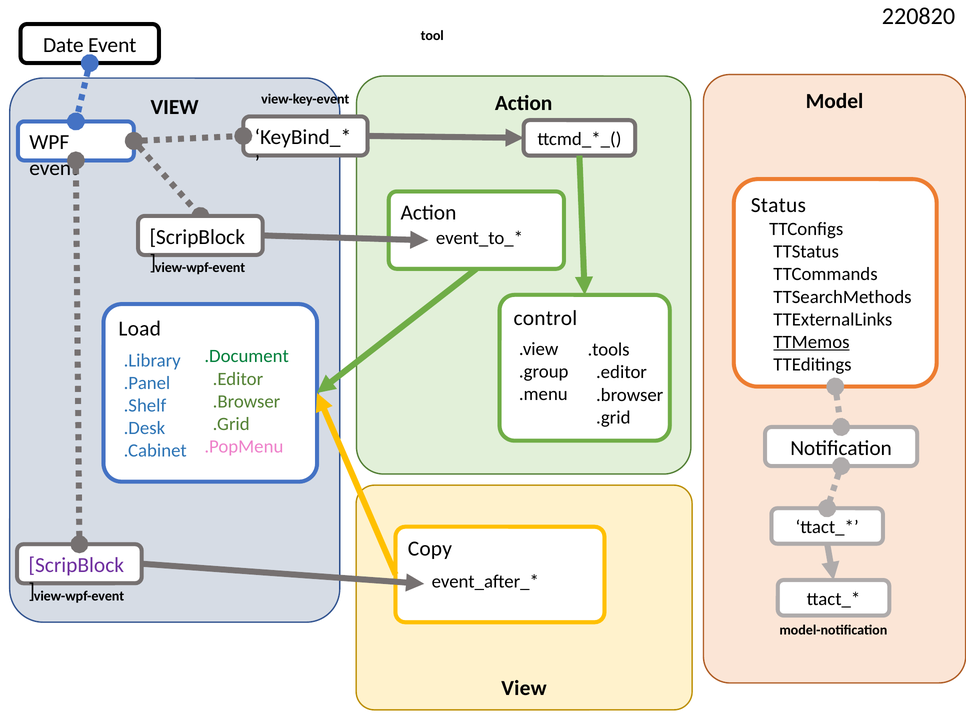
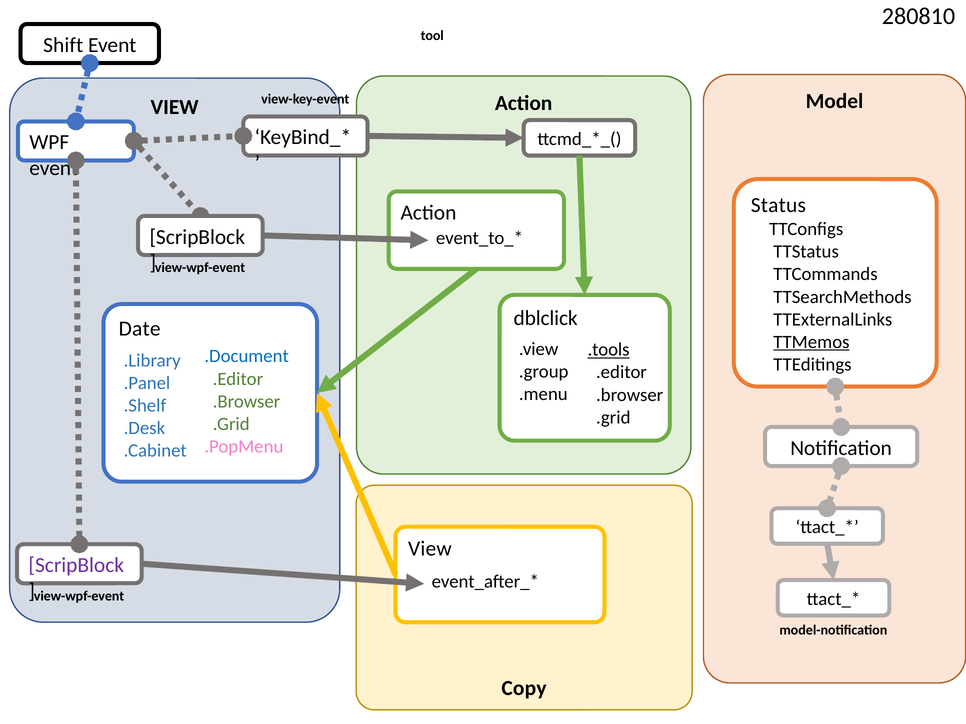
220820: 220820 -> 280810
Date: Date -> Shift
control: control -> dblclick
Load: Load -> Date
.tools underline: none -> present
.Document colour: green -> blue
Copy at (430, 549): Copy -> View
View at (524, 689): View -> Copy
